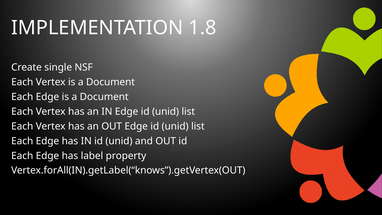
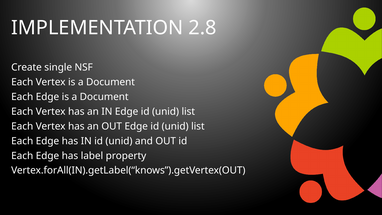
1.8: 1.8 -> 2.8
